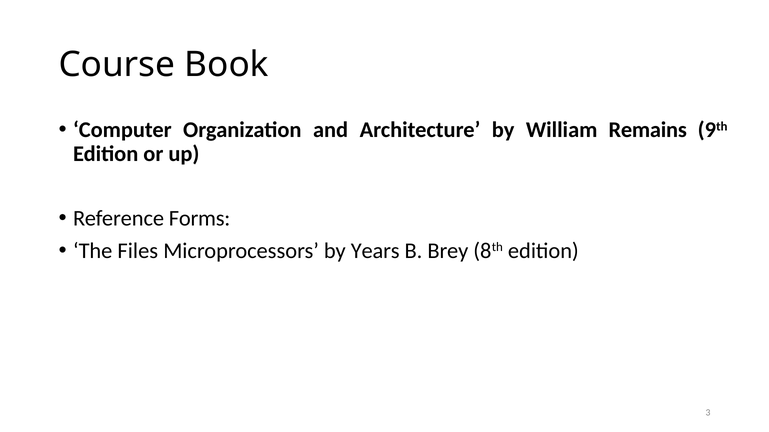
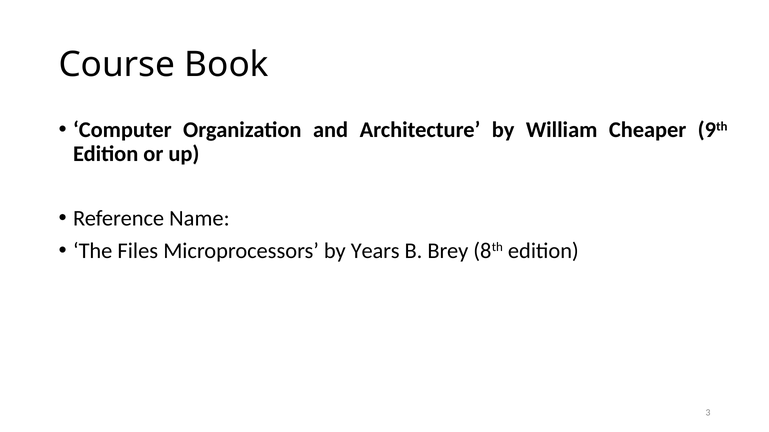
Remains: Remains -> Cheaper
Forms: Forms -> Name
